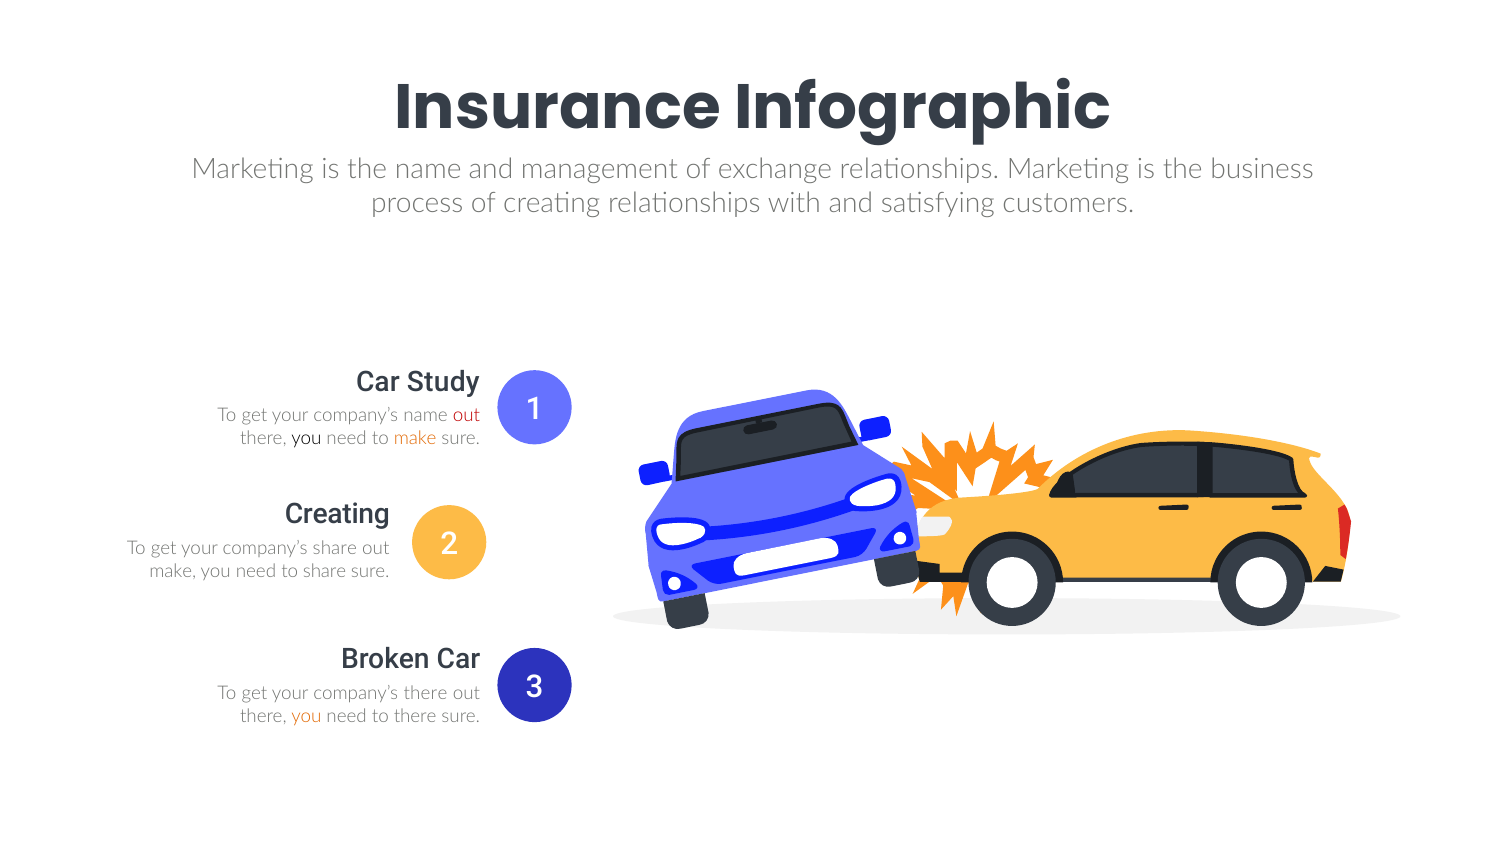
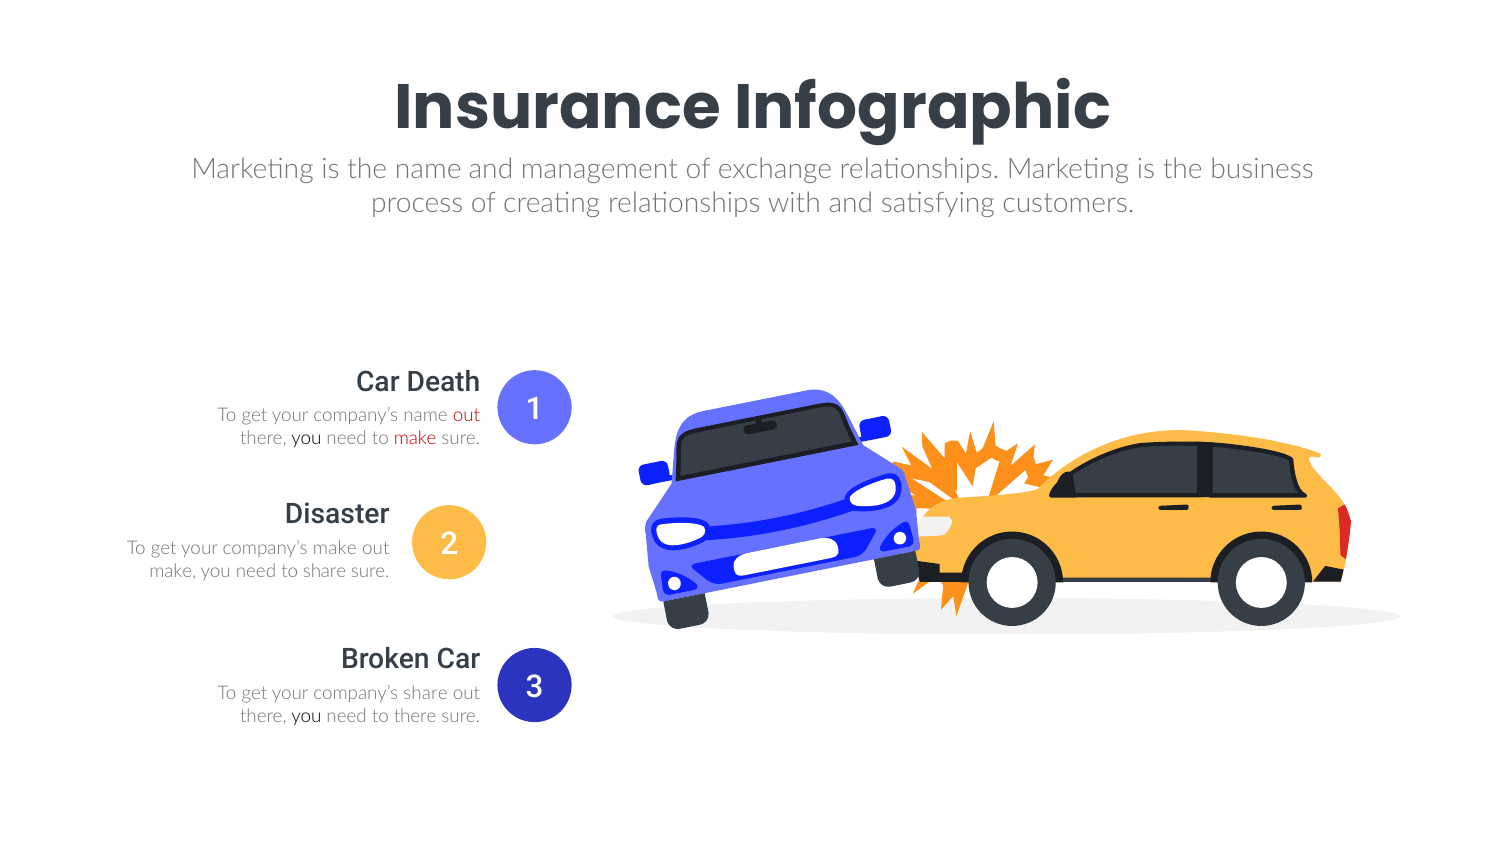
Study: Study -> Death
make at (415, 438) colour: orange -> red
Creating at (337, 515): Creating -> Disaster
company’s share: share -> make
company’s there: there -> share
you at (306, 716) colour: orange -> black
